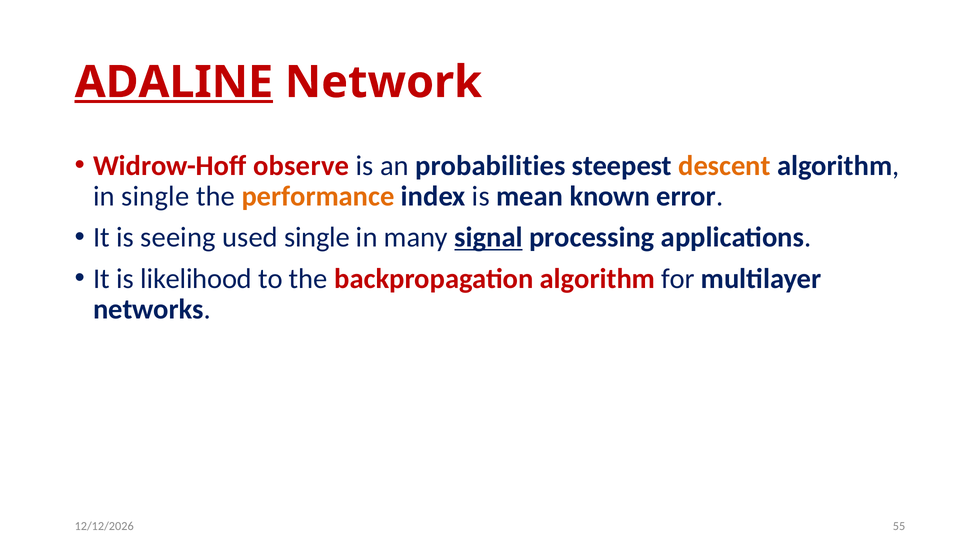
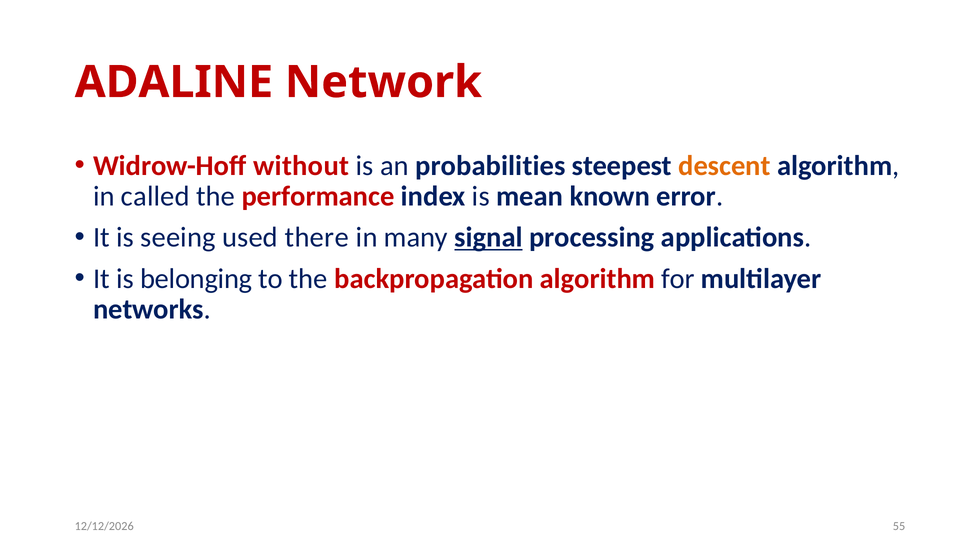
ADALINE underline: present -> none
observe: observe -> without
in single: single -> called
performance colour: orange -> red
used single: single -> there
likelihood: likelihood -> belonging
